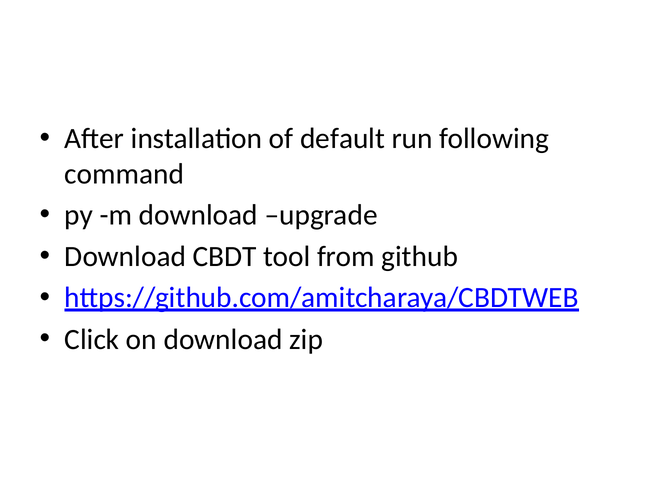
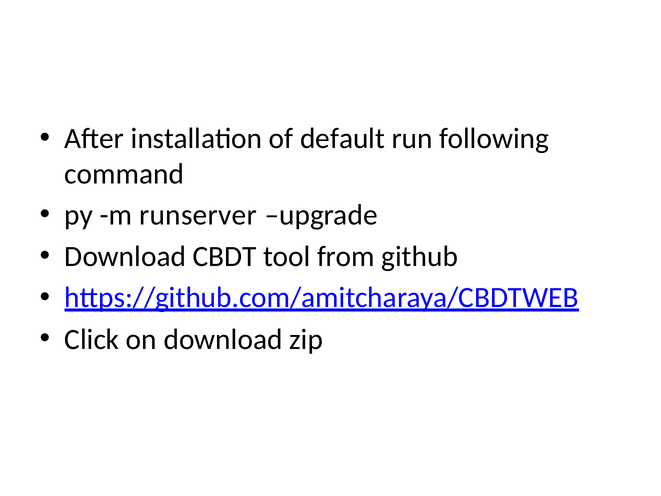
m download: download -> runserver
